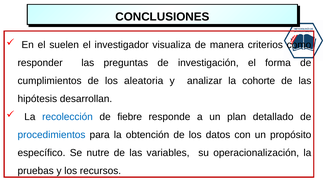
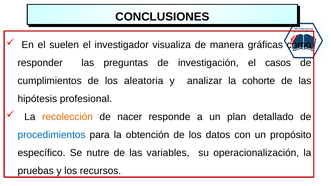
criterios: criterios -> gráficas
forma: forma -> casos
desarrollan: desarrollan -> profesional
recolección colour: blue -> orange
fiebre: fiebre -> nacer
